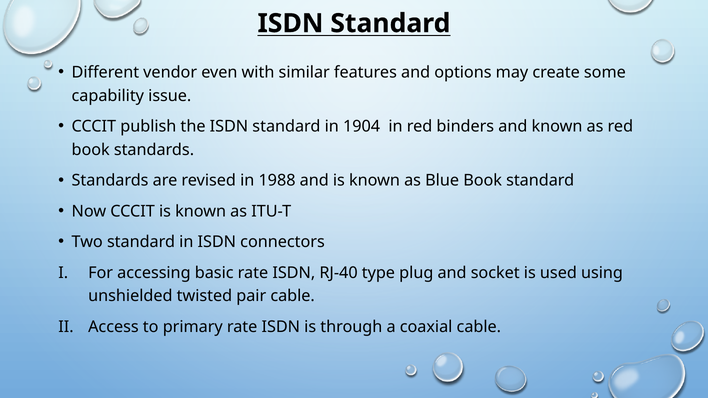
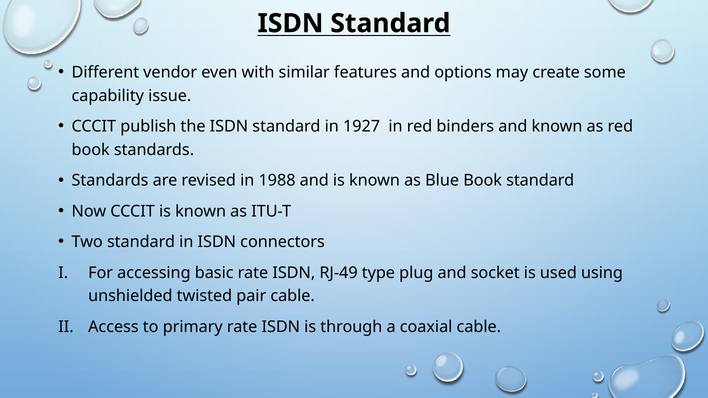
1904: 1904 -> 1927
RJ-40: RJ-40 -> RJ-49
